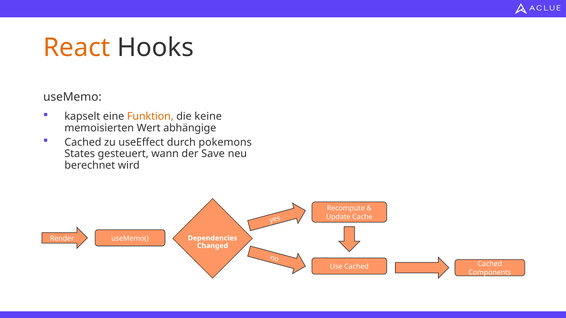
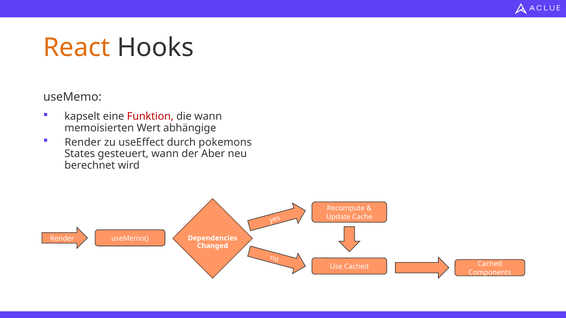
Funktion colour: orange -> red
die keine: keine -> wann
Cached at (83, 142): Cached -> Render
Save: Save -> Aber
